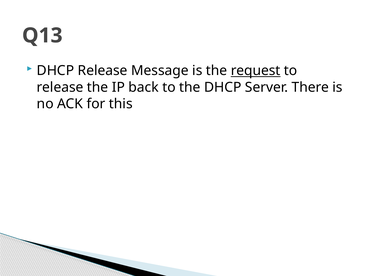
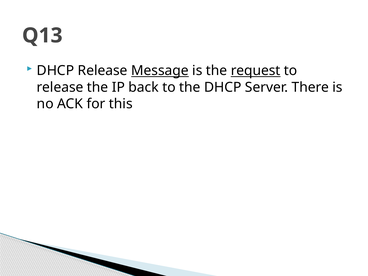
Message underline: none -> present
